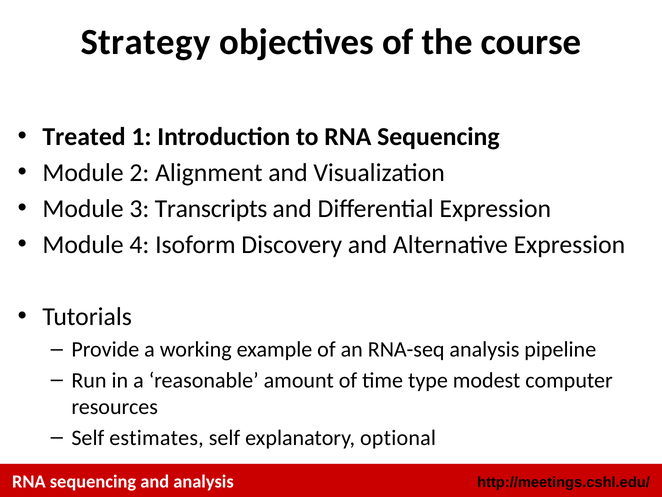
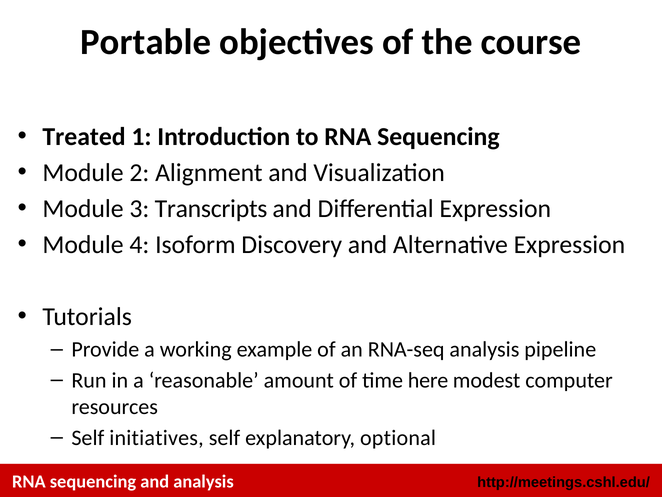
Strategy: Strategy -> Portable
type: type -> here
estimates: estimates -> initiatives
